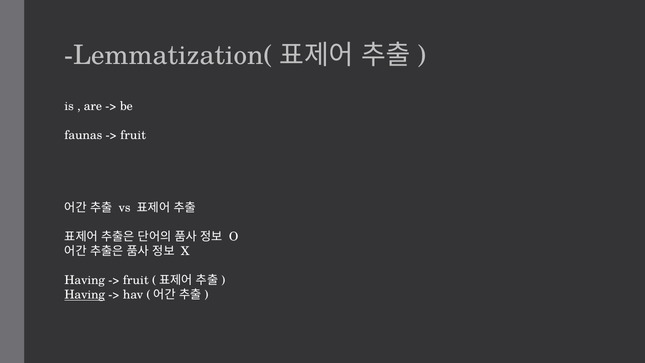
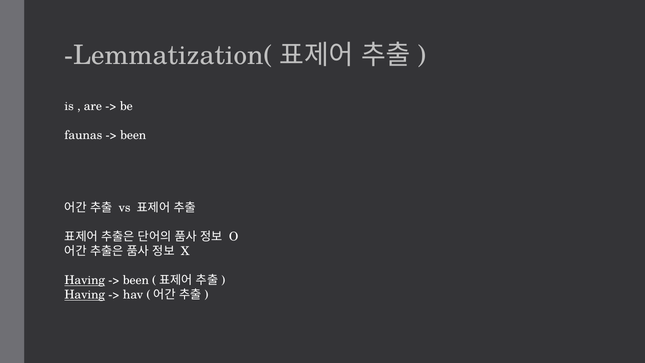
fruit at (133, 135): fruit -> been
Having at (85, 280) underline: none -> present
fruit at (136, 280): fruit -> been
